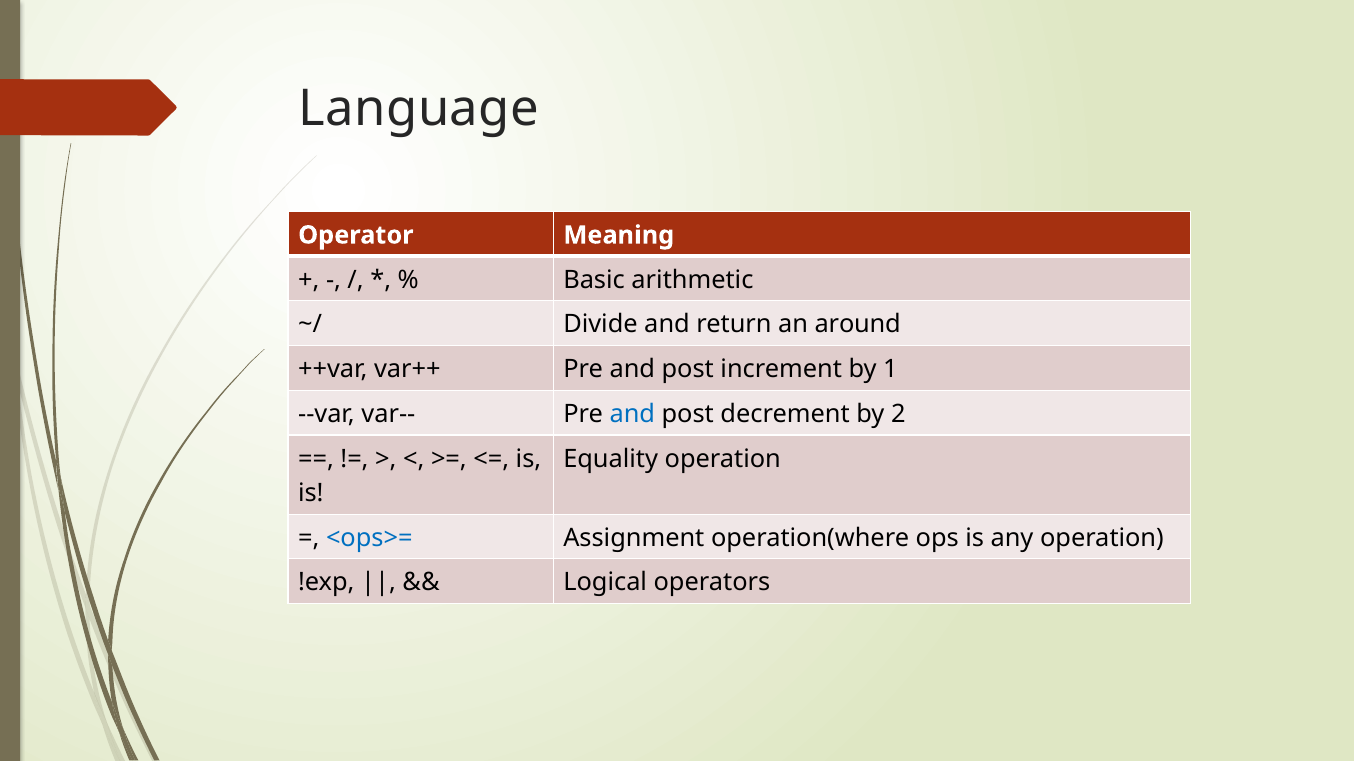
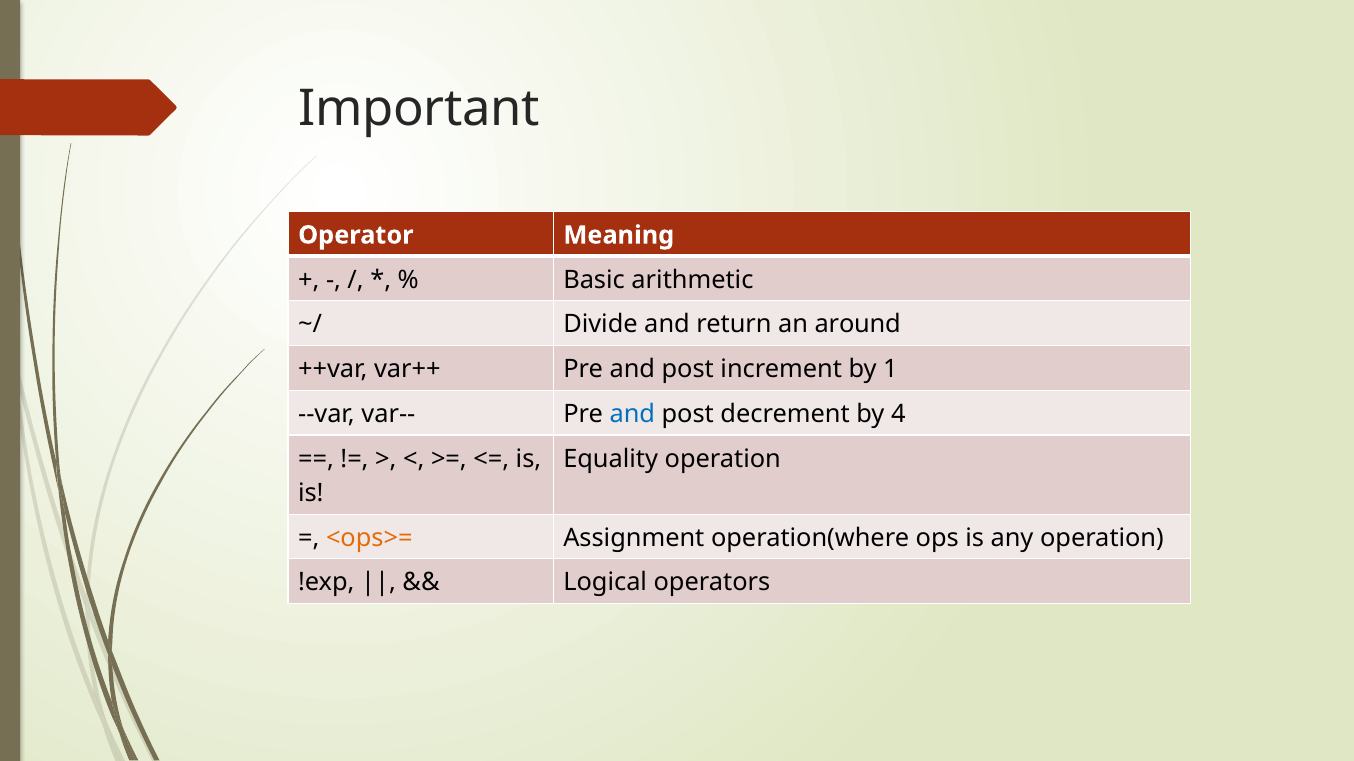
Language: Language -> Important
2: 2 -> 4
<ops>= colour: blue -> orange
